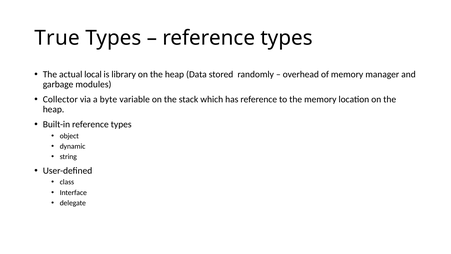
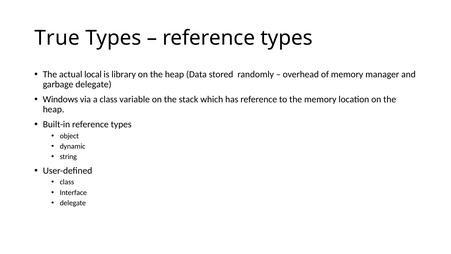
garbage modules: modules -> delegate
Collector: Collector -> Windows
a byte: byte -> class
